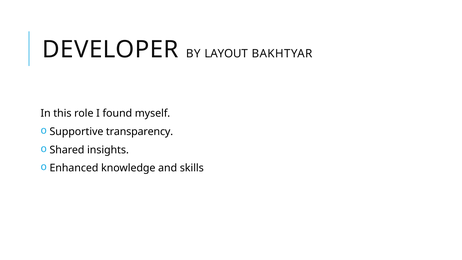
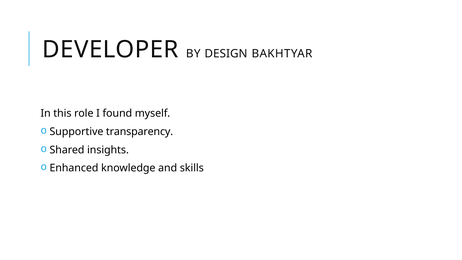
LAYOUT: LAYOUT -> DESIGN
